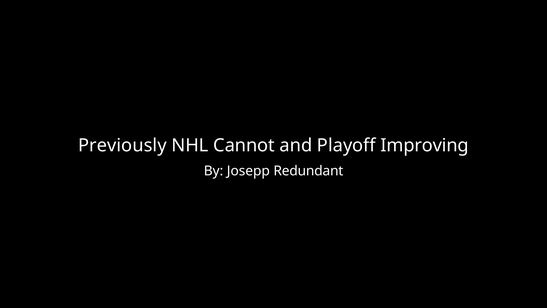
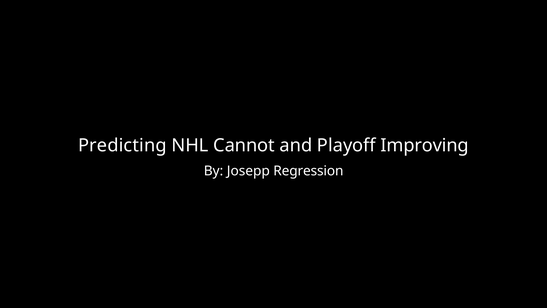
Previously: Previously -> Predicting
Redundant: Redundant -> Regression
